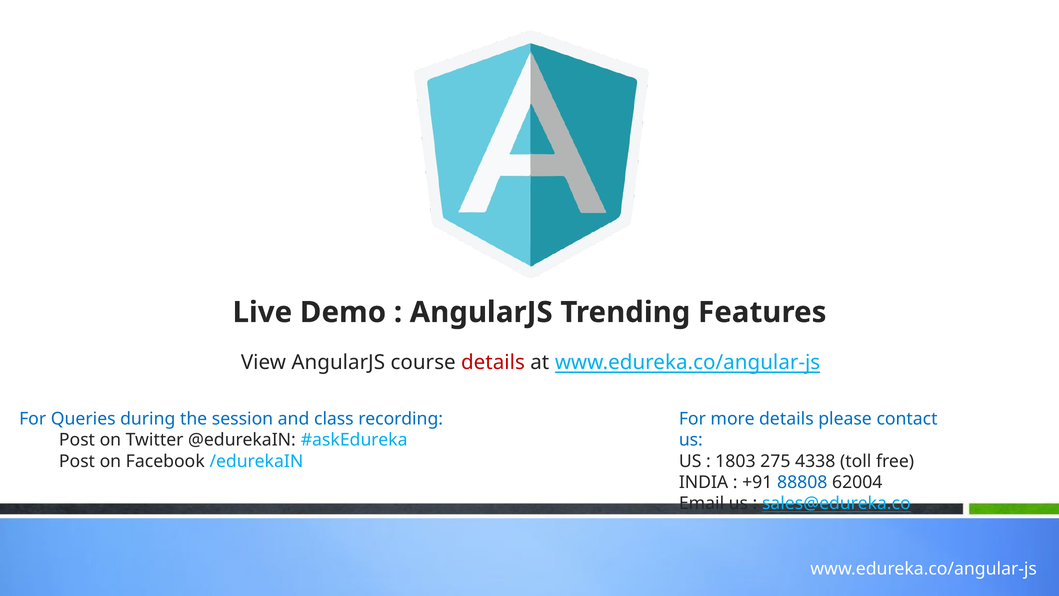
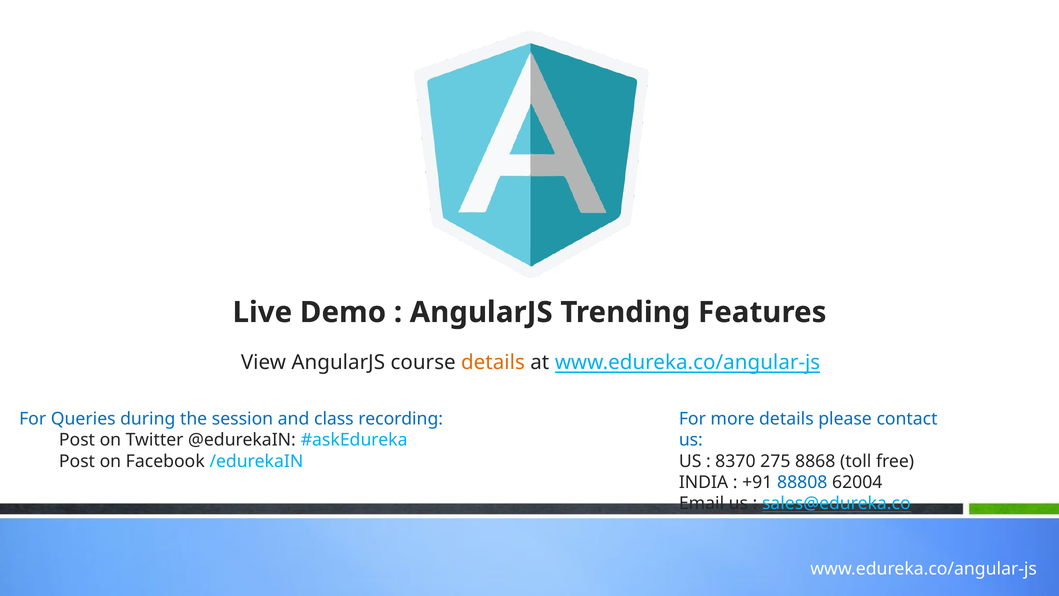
details at (493, 362) colour: red -> orange
1803: 1803 -> 8370
4338: 4338 -> 8868
